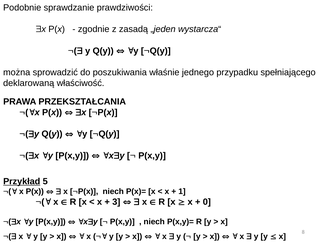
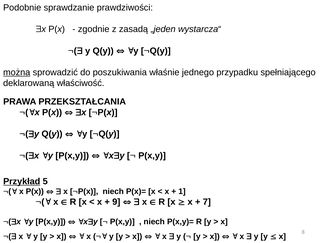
można underline: none -> present
3: 3 -> 9
0: 0 -> 7
